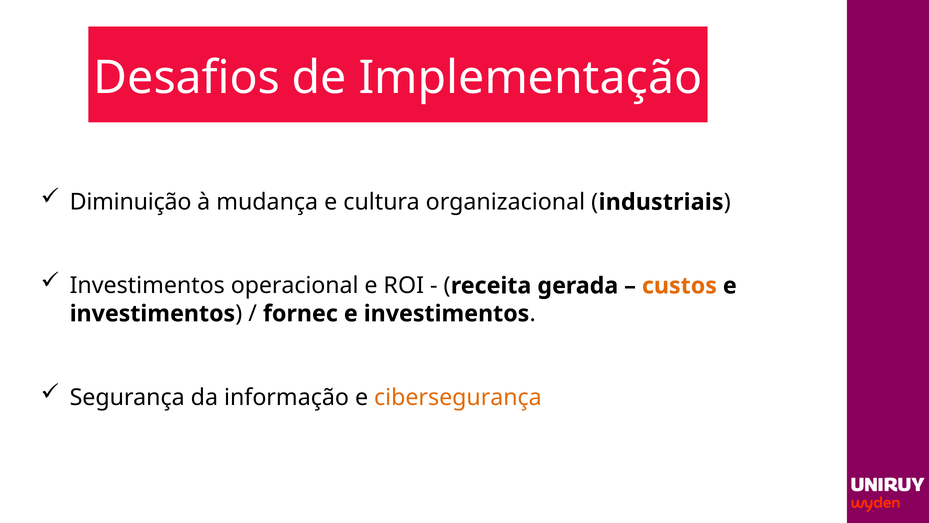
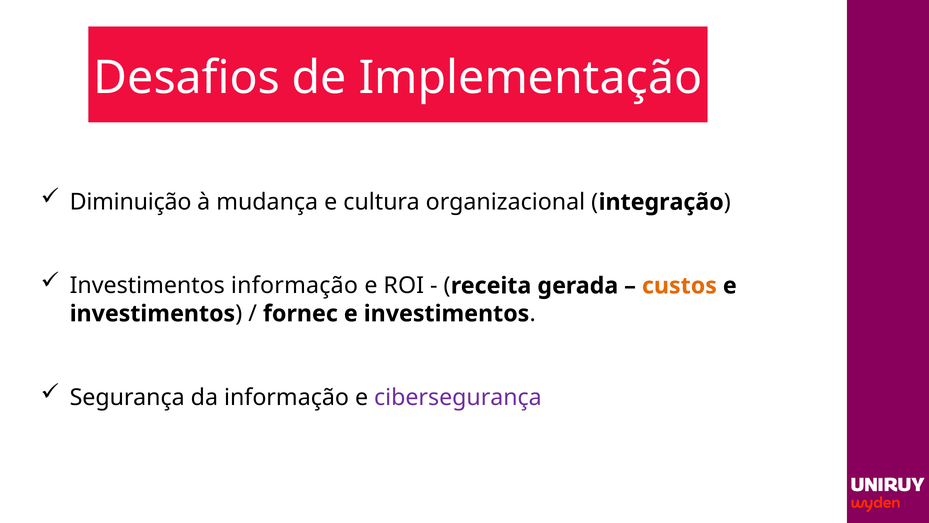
industriais: industriais -> integração
Investimentos operacional: operacional -> informação
cibersegurança colour: orange -> purple
